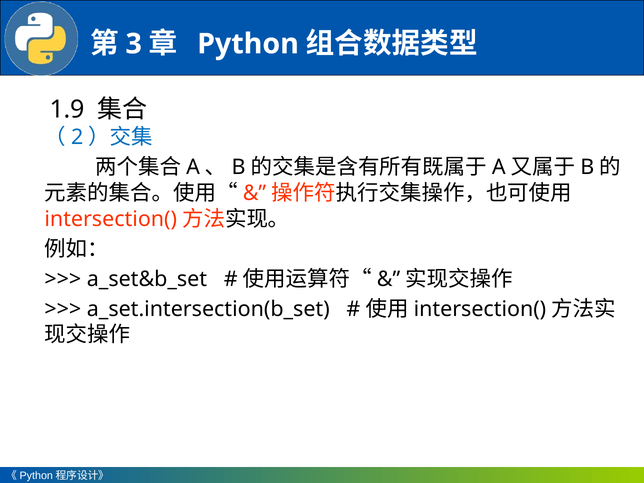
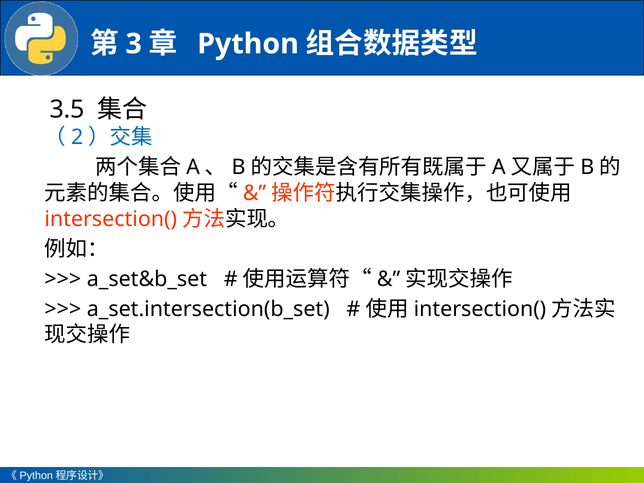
1.9: 1.9 -> 3.5
